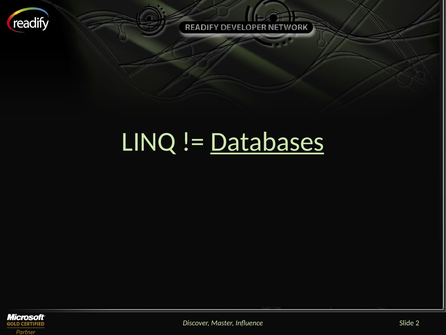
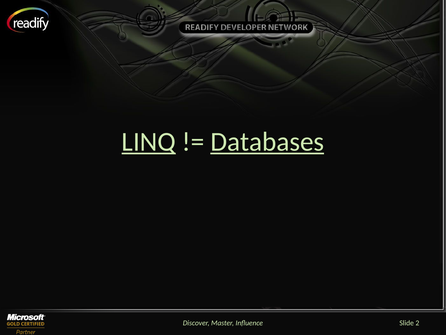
LINQ underline: none -> present
